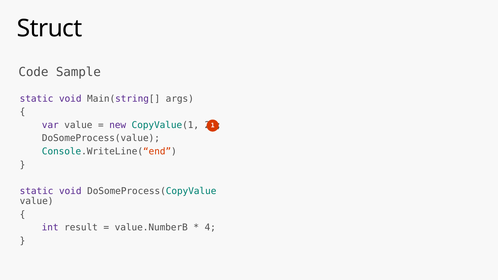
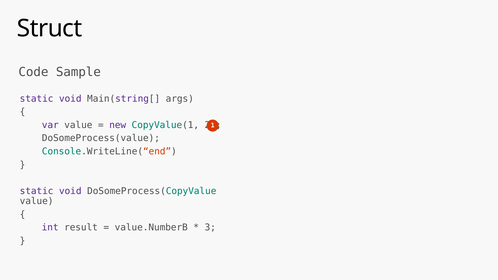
4: 4 -> 3
